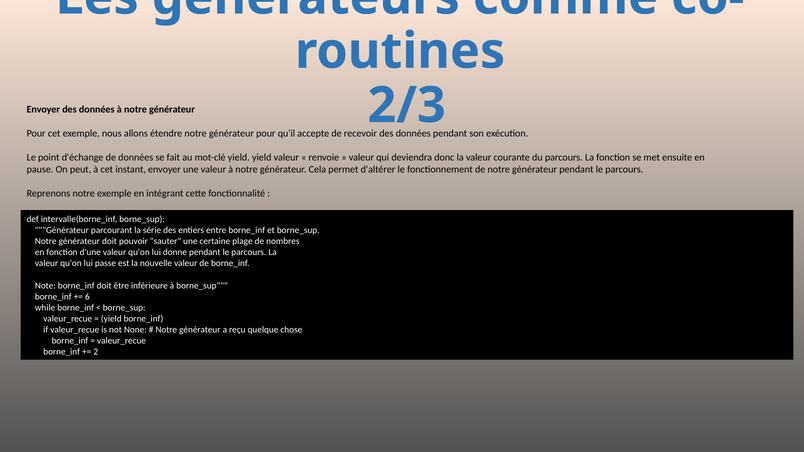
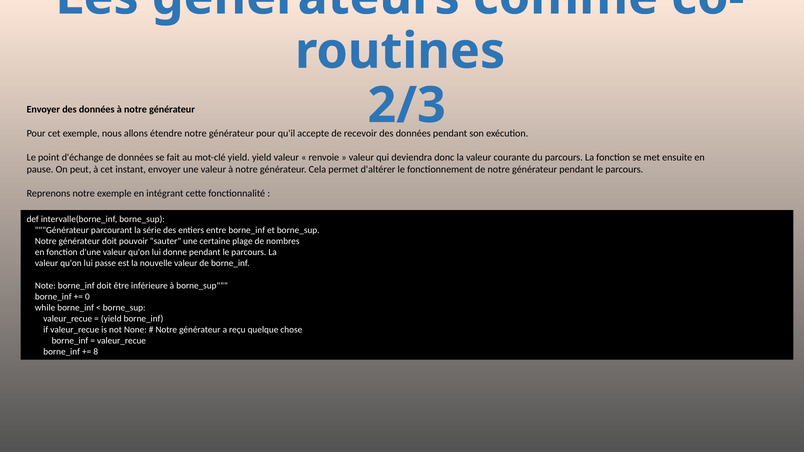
6: 6 -> 0
2: 2 -> 8
